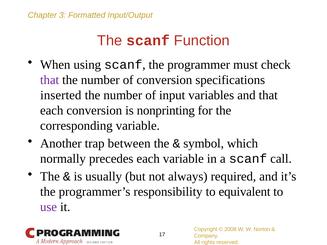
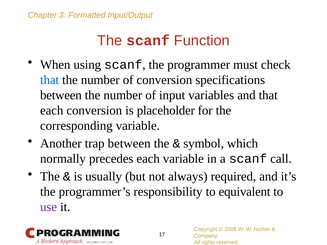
that at (50, 80) colour: purple -> blue
inserted at (61, 95): inserted -> between
nonprinting: nonprinting -> placeholder
